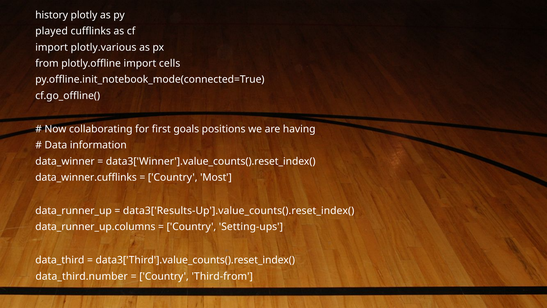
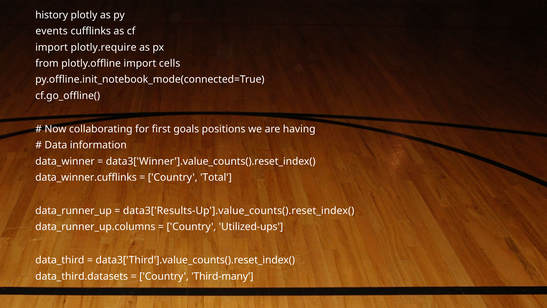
played: played -> events
plotly.various: plotly.various -> plotly.require
Most: Most -> Total
Setting-ups: Setting-ups -> Utilized-ups
data_third.number: data_third.number -> data_third.datasets
Third-from: Third-from -> Third-many
